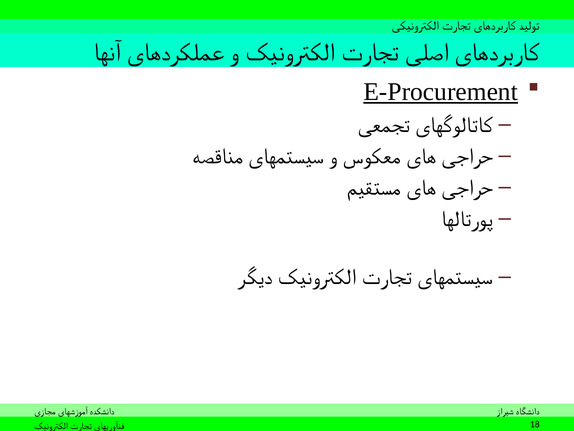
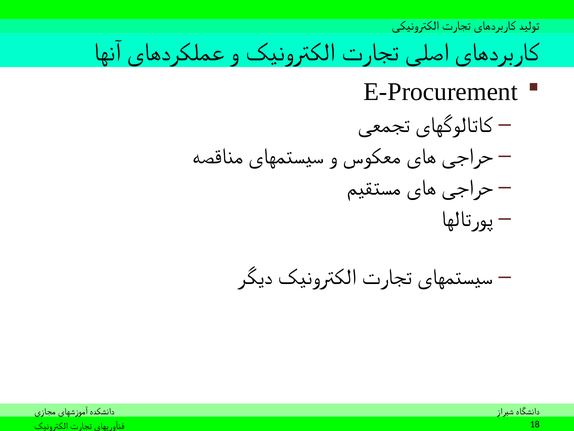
E-Procurement underline: present -> none
